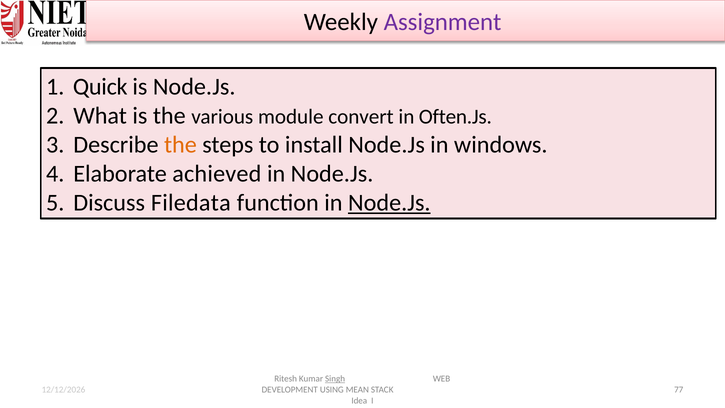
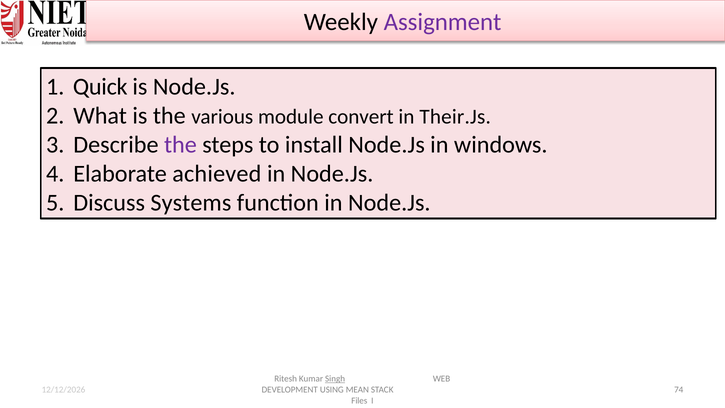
Often.Js: Often.Js -> Their.Js
the at (180, 145) colour: orange -> purple
Filedata: Filedata -> Systems
Node.Js at (389, 203) underline: present -> none
77: 77 -> 74
Idea: Idea -> Files
